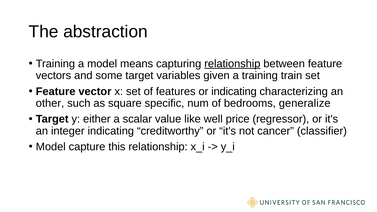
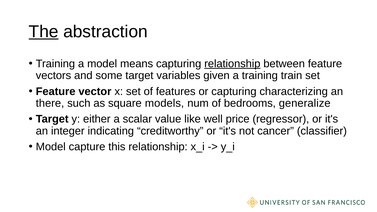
The underline: none -> present
or indicating: indicating -> capturing
other: other -> there
specific: specific -> models
